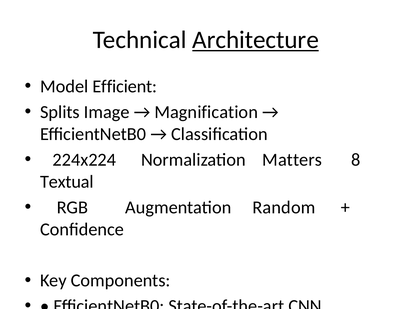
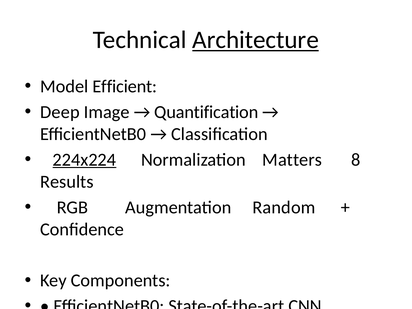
Splits: Splits -> Deep
Magnification: Magnification -> Quantification
224x224 underline: none -> present
Textual: Textual -> Results
